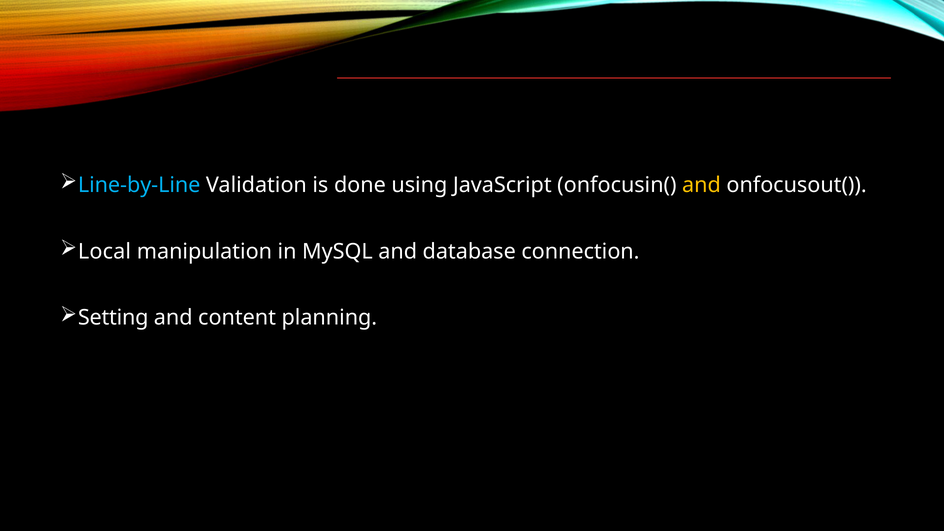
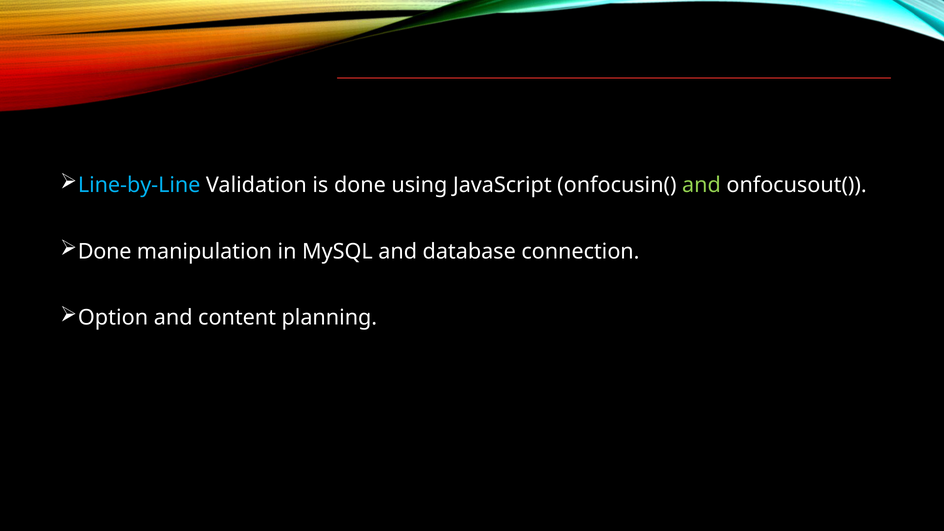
and at (701, 185) colour: yellow -> light green
Local at (104, 251): Local -> Done
Setting: Setting -> Option
